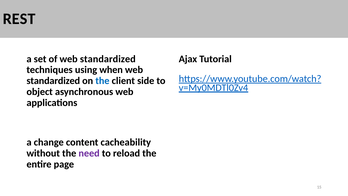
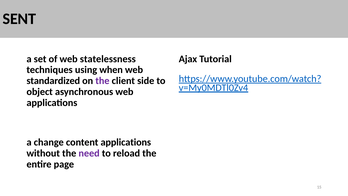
REST: REST -> SENT
of web standardized: standardized -> statelessness
the at (102, 81) colour: blue -> purple
content cacheability: cacheability -> applications
